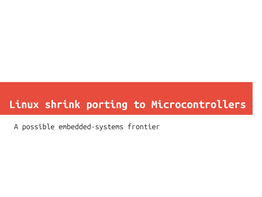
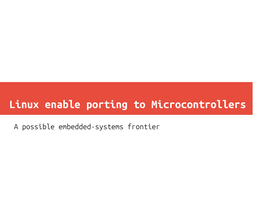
shrink: shrink -> enable
